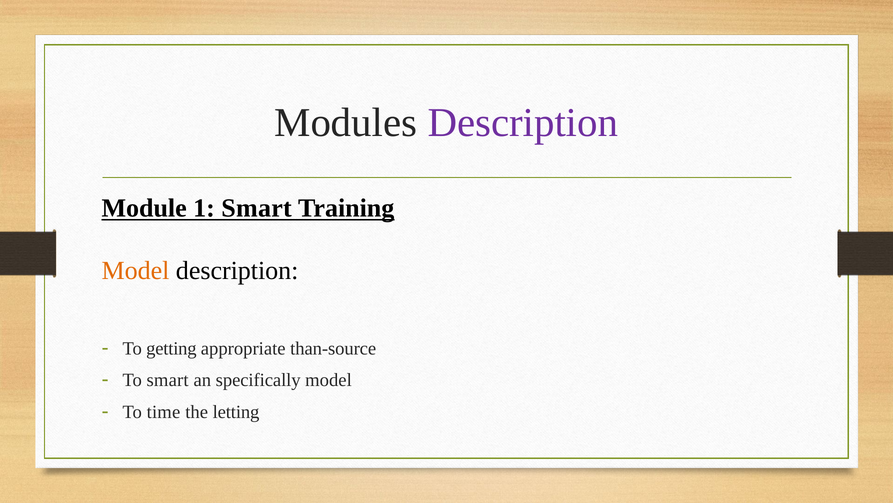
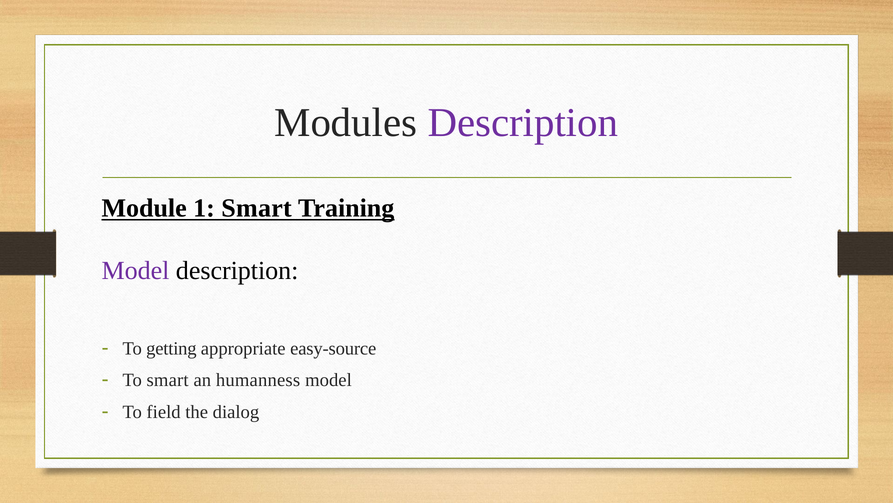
Model at (135, 270) colour: orange -> purple
than-source: than-source -> easy-source
specifically: specifically -> humanness
time: time -> field
letting: letting -> dialog
